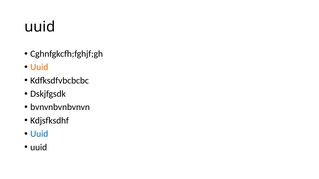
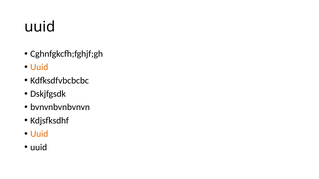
Uuid at (39, 134) colour: blue -> orange
